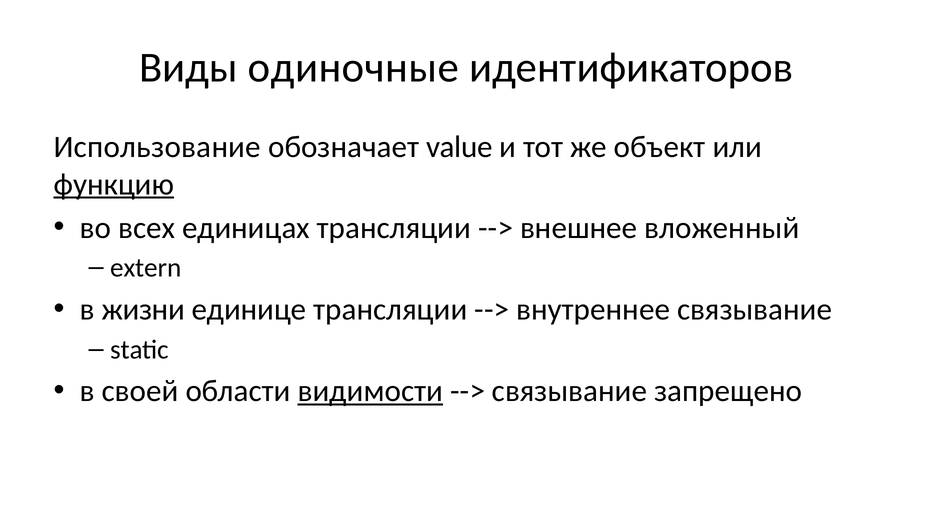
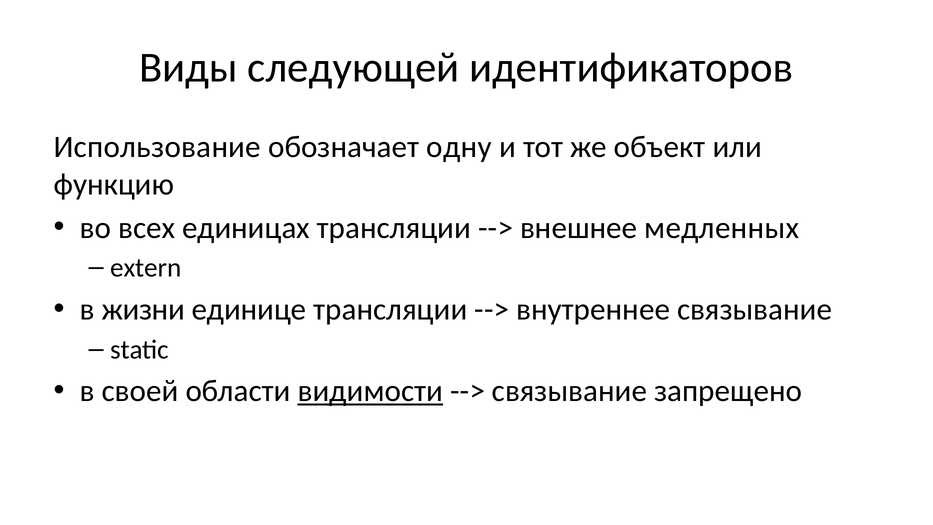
одиночные: одиночные -> следующей
value: value -> одну
функцию underline: present -> none
вложенный: вложенный -> медленных
